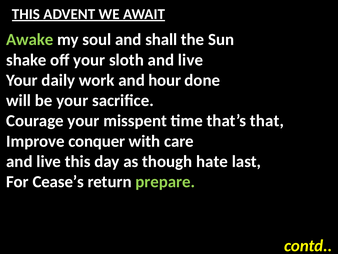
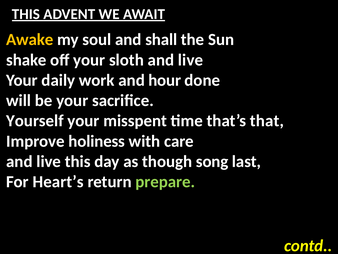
Awake colour: light green -> yellow
Courage: Courage -> Yourself
conquer: conquer -> holiness
hate: hate -> song
Cease’s: Cease’s -> Heart’s
